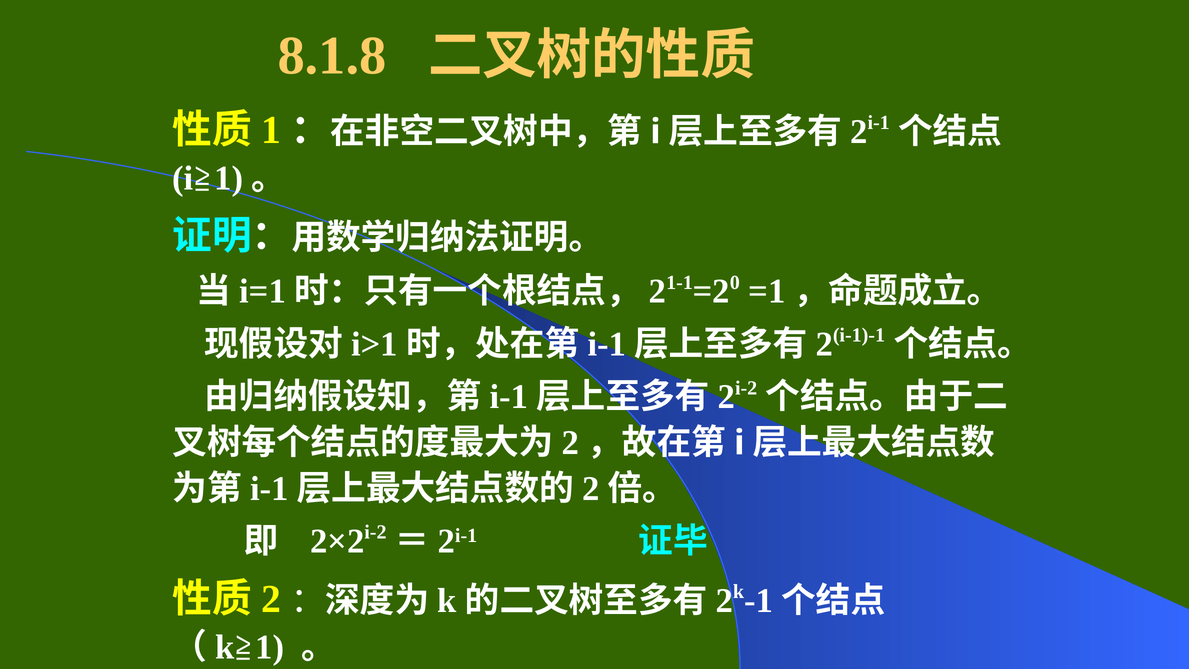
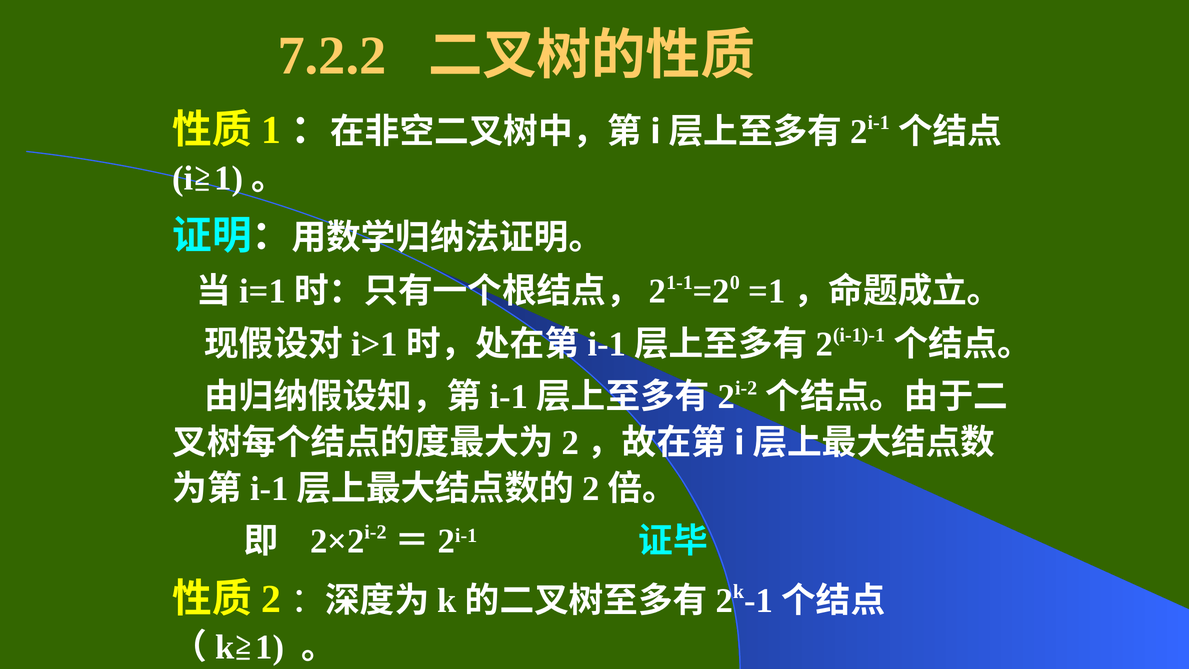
8.1.8: 8.1.8 -> 7.2.2
